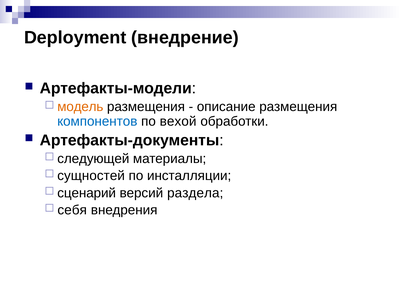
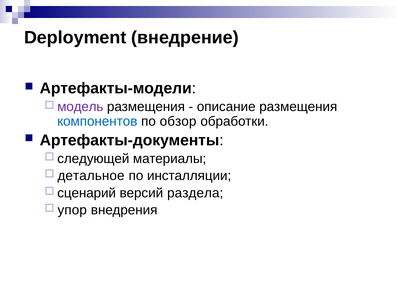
модель colour: orange -> purple
вехой: вехой -> обзор
сущностей: сущностей -> детальное
себя: себя -> упор
